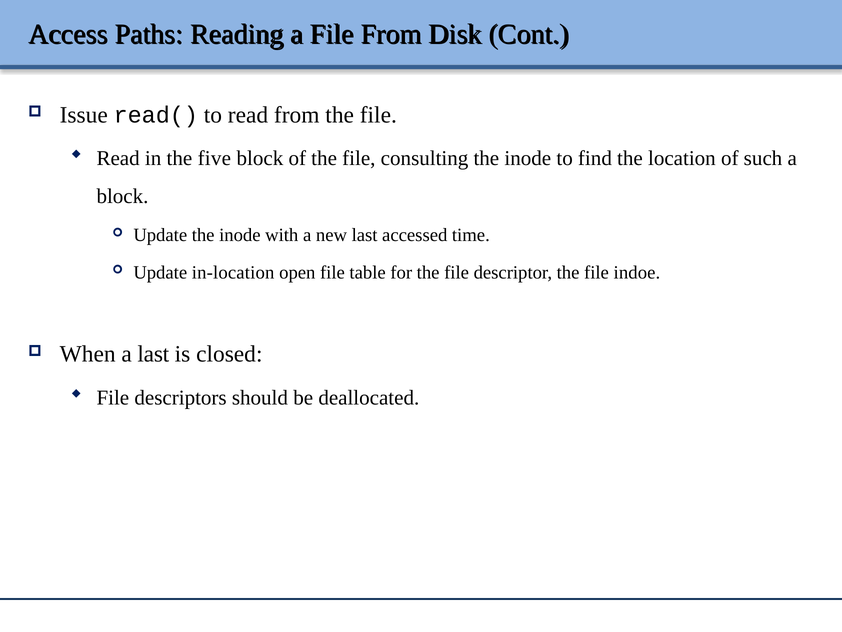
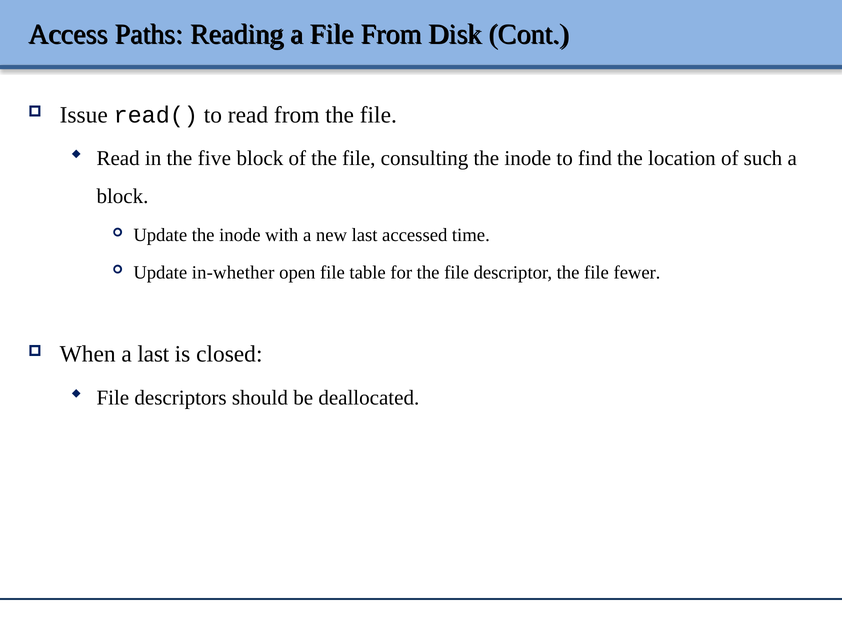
in-location: in-location -> in-whether
indoe: indoe -> fewer
